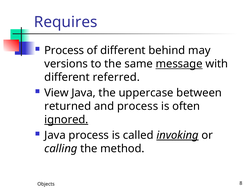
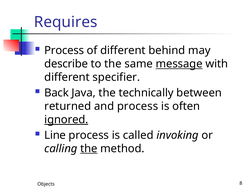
versions: versions -> describe
referred: referred -> specifier
View: View -> Back
uppercase: uppercase -> technically
Java at (55, 135): Java -> Line
invoking underline: present -> none
the at (89, 149) underline: none -> present
